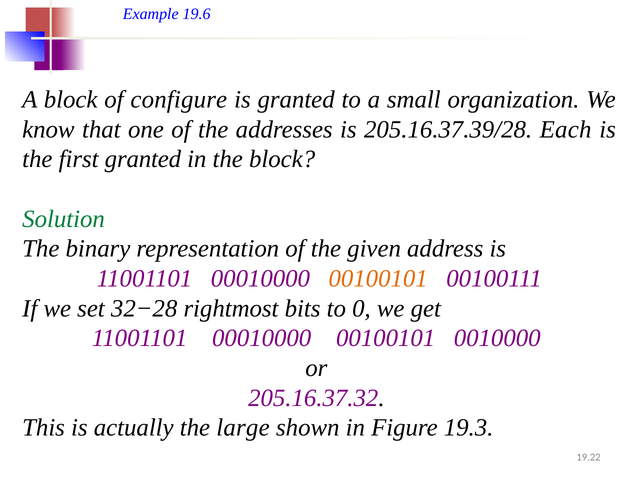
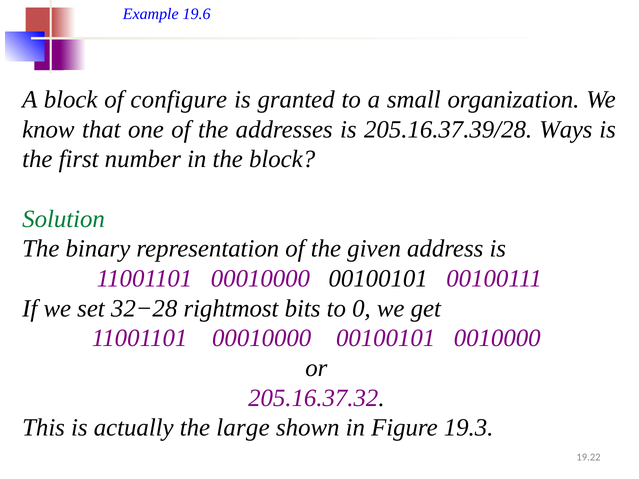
Each: Each -> Ways
first granted: granted -> number
00100101 at (378, 279) colour: orange -> black
